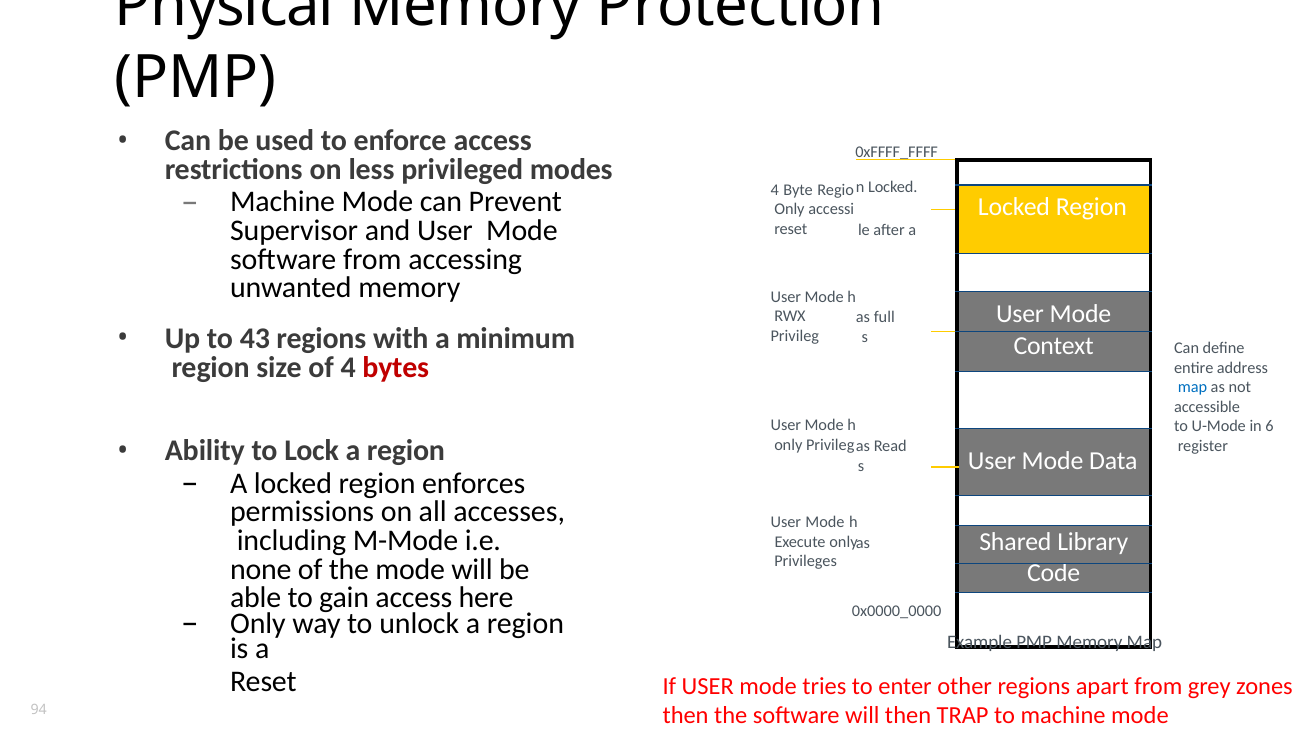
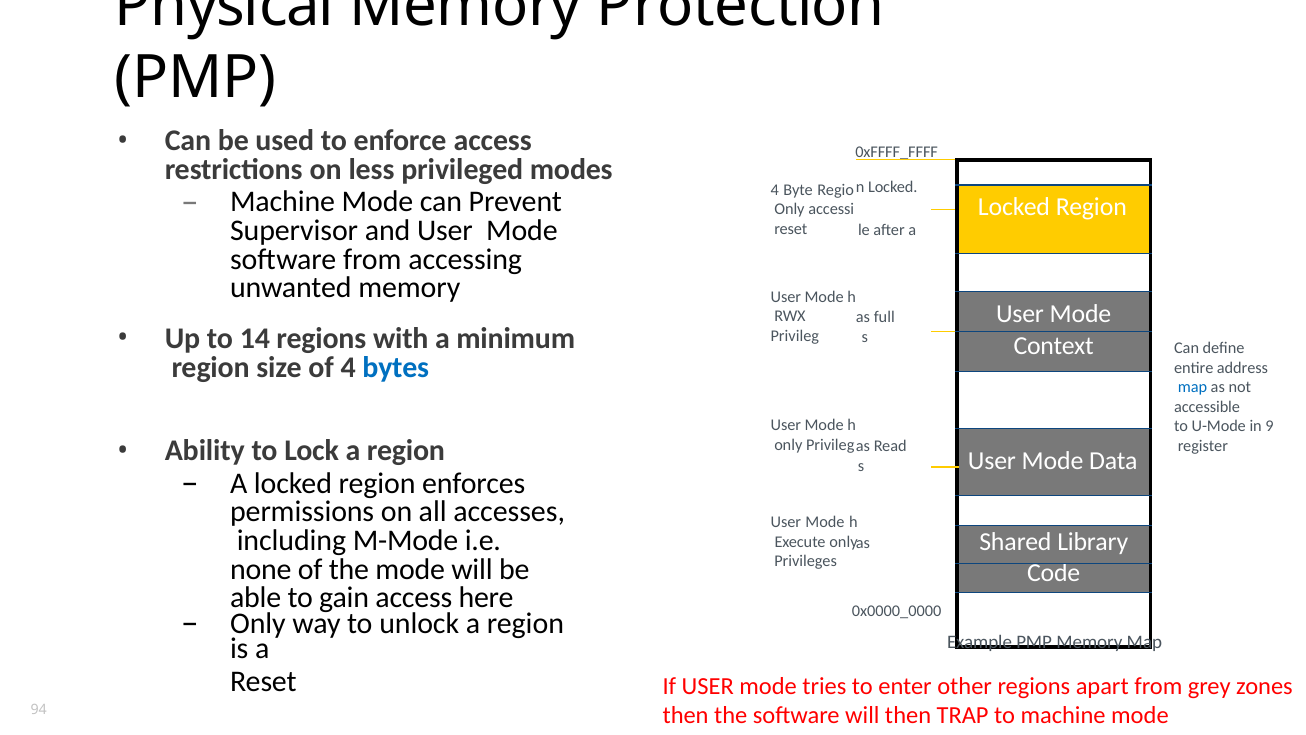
43: 43 -> 14
bytes colour: red -> blue
6: 6 -> 9
